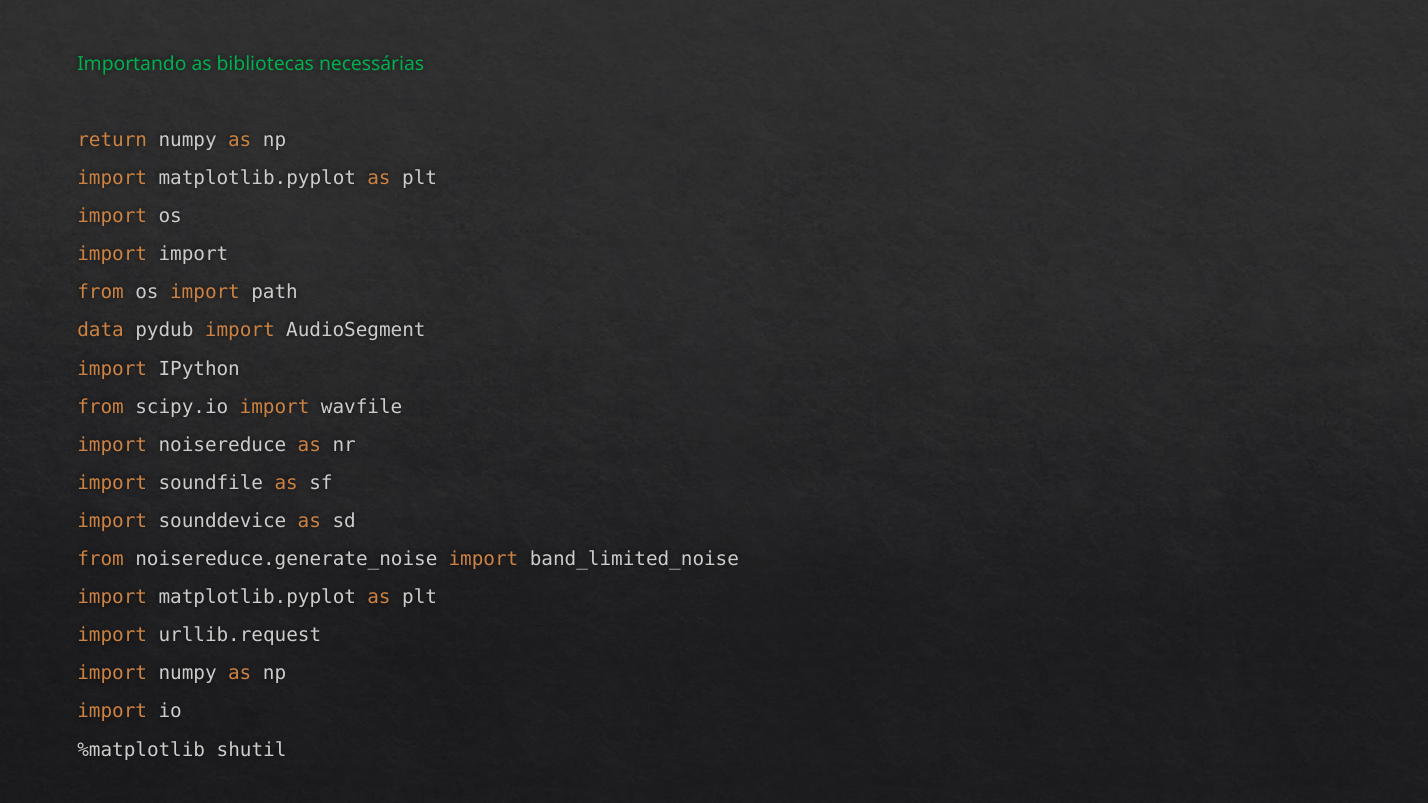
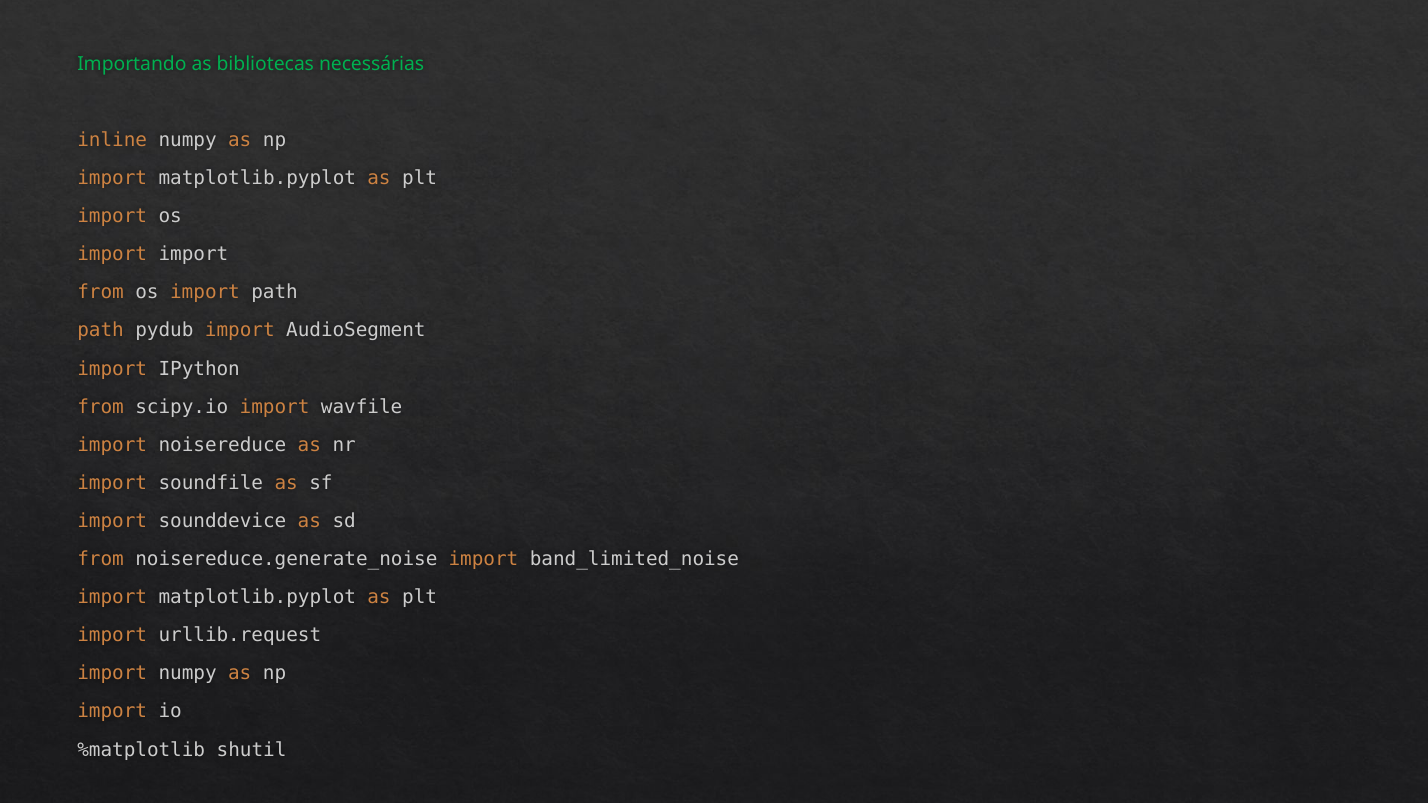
return: return -> inline
data at (101, 331): data -> path
